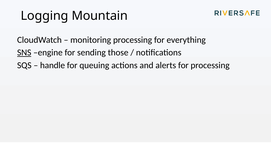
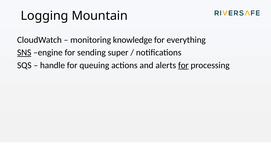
monitoring processing: processing -> knowledge
those: those -> super
for at (183, 65) underline: none -> present
